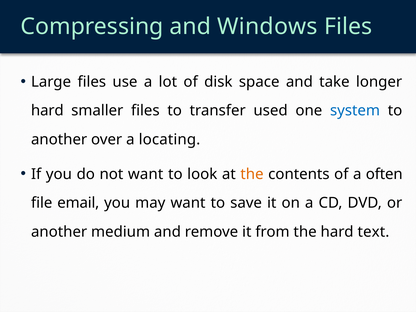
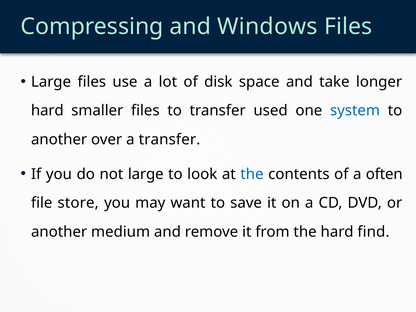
a locating: locating -> transfer
not want: want -> large
the at (252, 174) colour: orange -> blue
email: email -> store
text: text -> find
